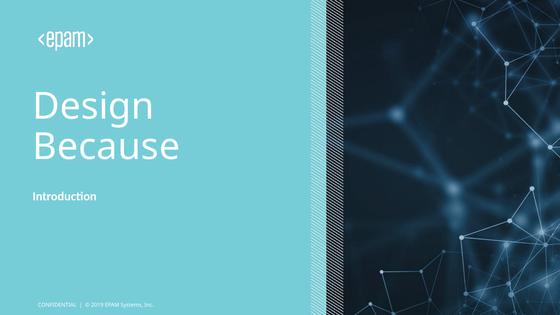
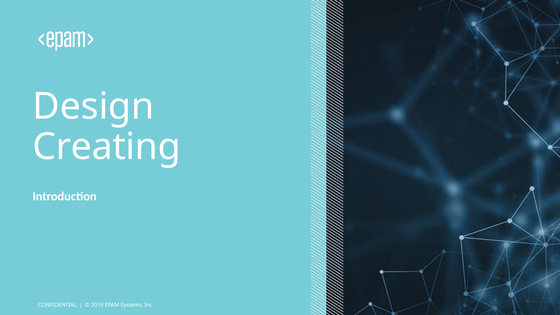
Because: Because -> Creating
